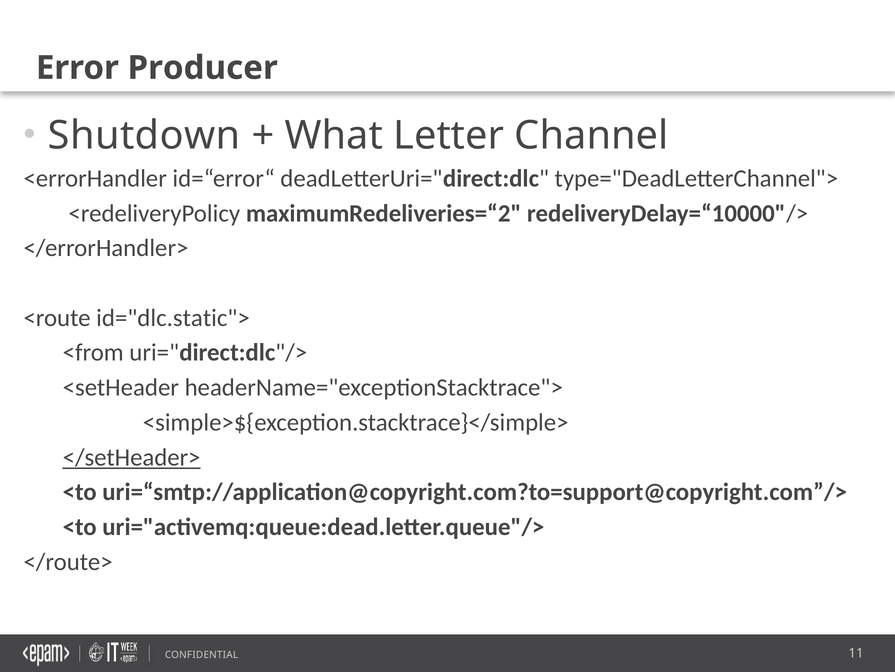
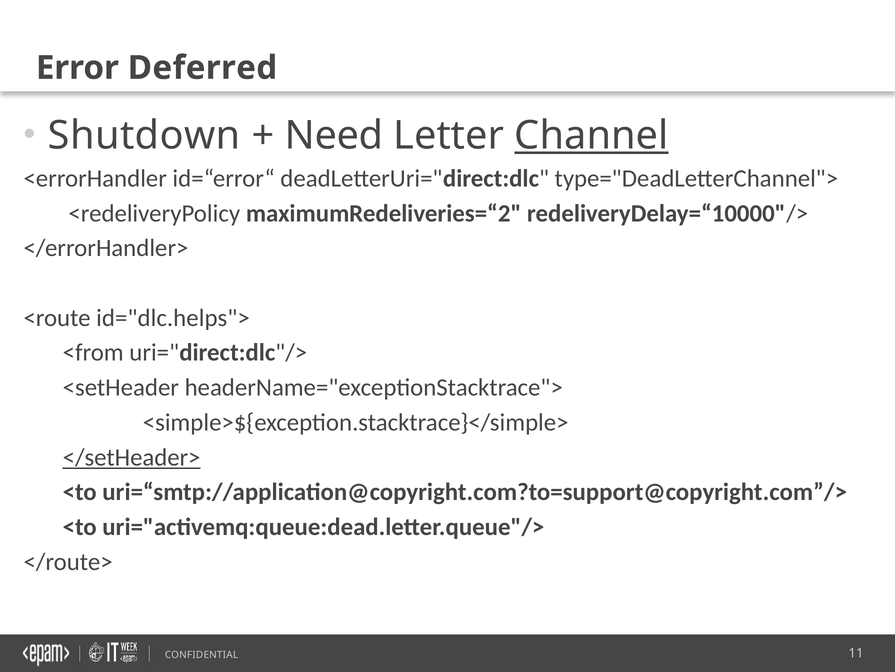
Producer: Producer -> Deferred
What: What -> Need
Channel underline: none -> present
id="dlc.static">: id="dlc.static"> -> id="dlc.helps">
